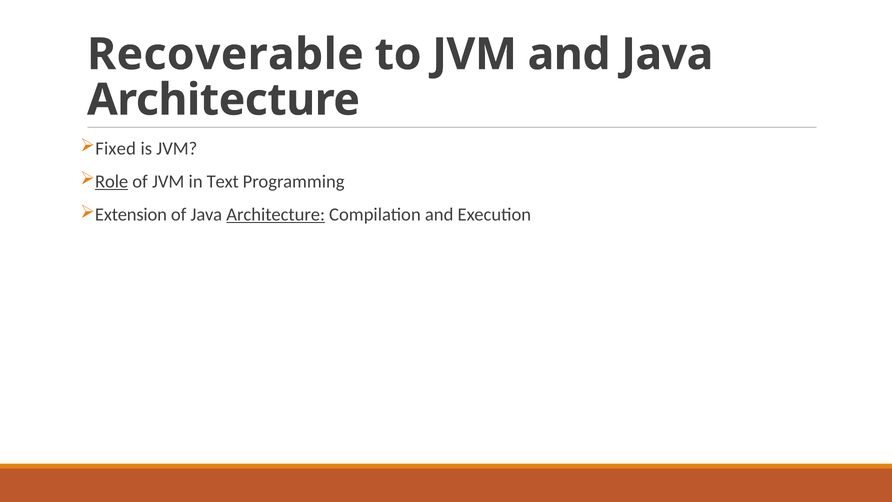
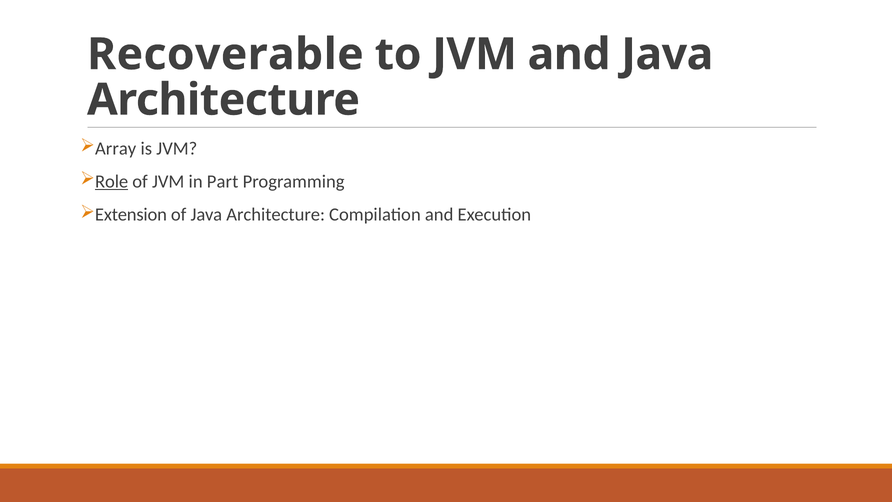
Fixed: Fixed -> Array
Text: Text -> Part
Architecture at (276, 214) underline: present -> none
